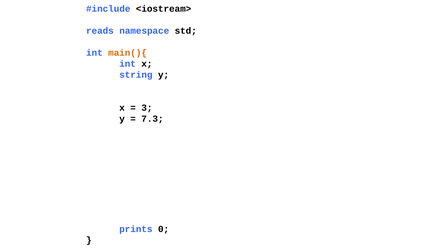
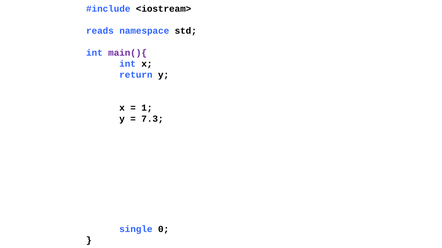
main(){ colour: orange -> purple
string: string -> return
3: 3 -> 1
prints: prints -> single
